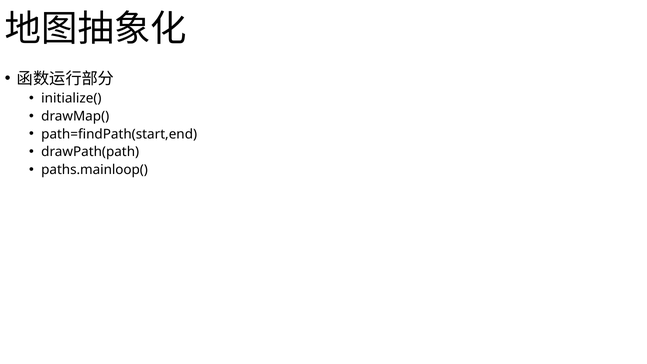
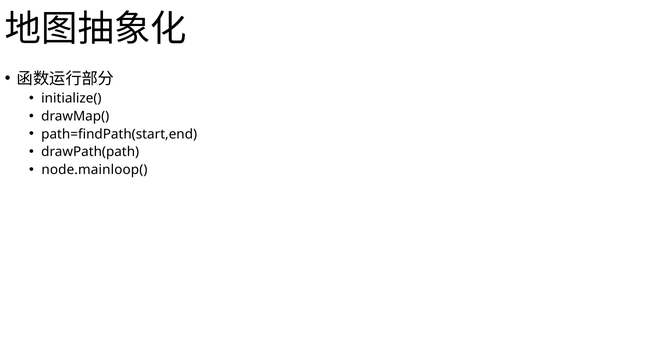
paths.mainloop(: paths.mainloop( -> node.mainloop(
